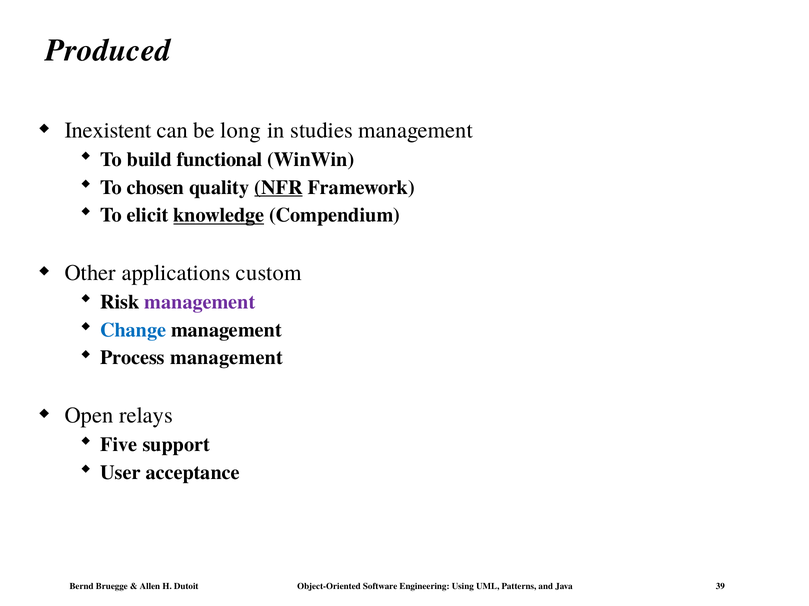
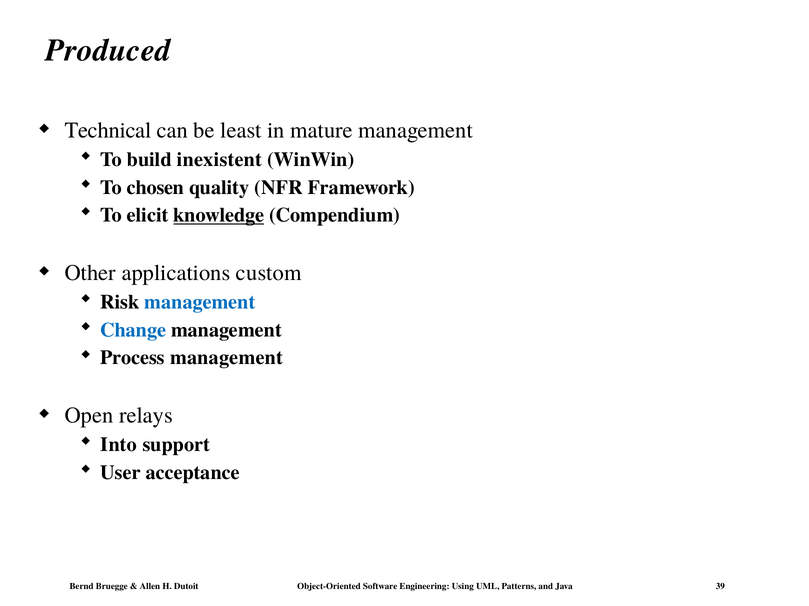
Inexistent: Inexistent -> Technical
long: long -> least
studies: studies -> mature
functional: functional -> inexistent
NFR underline: present -> none
management at (200, 302) colour: purple -> blue
Five: Five -> Into
